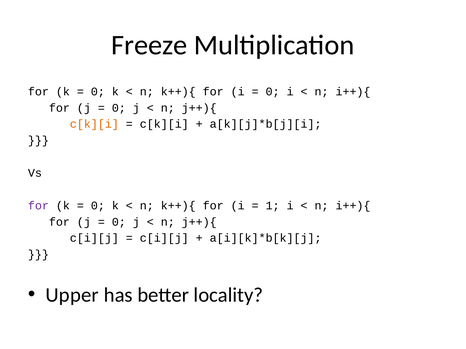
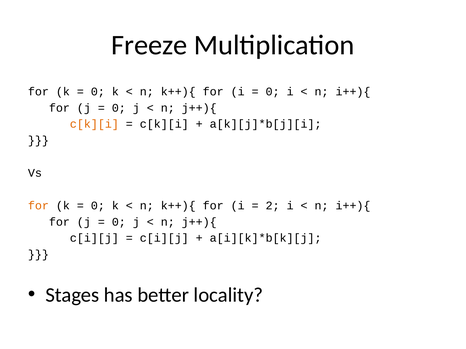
for at (38, 206) colour: purple -> orange
1: 1 -> 2
Upper: Upper -> Stages
